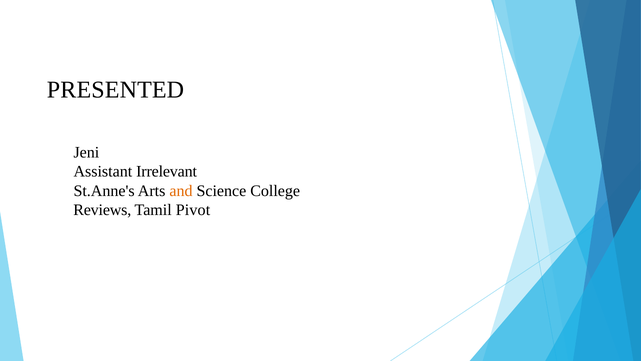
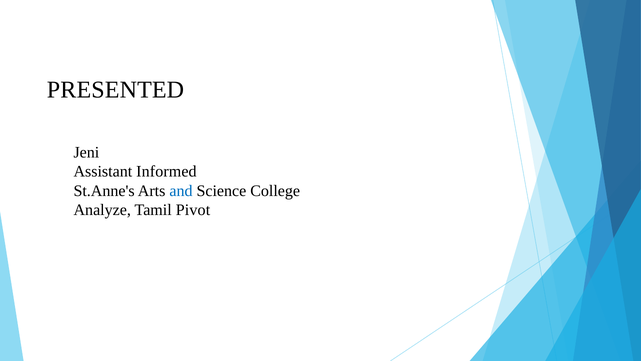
Irrelevant: Irrelevant -> Informed
and colour: orange -> blue
Reviews: Reviews -> Analyze
